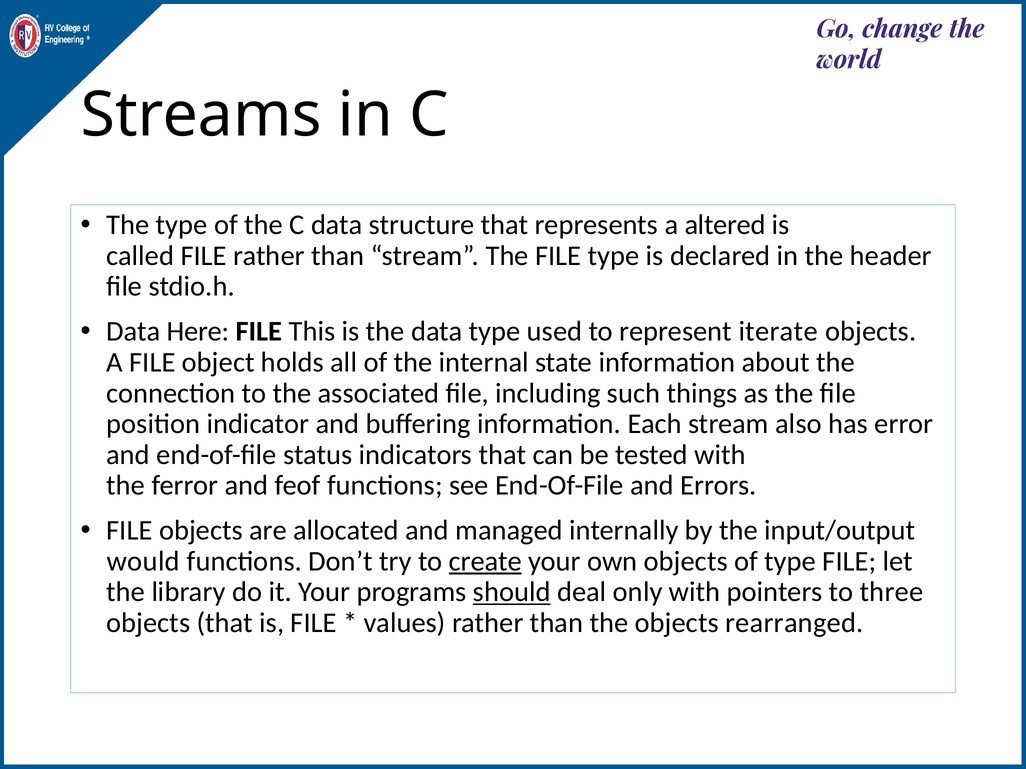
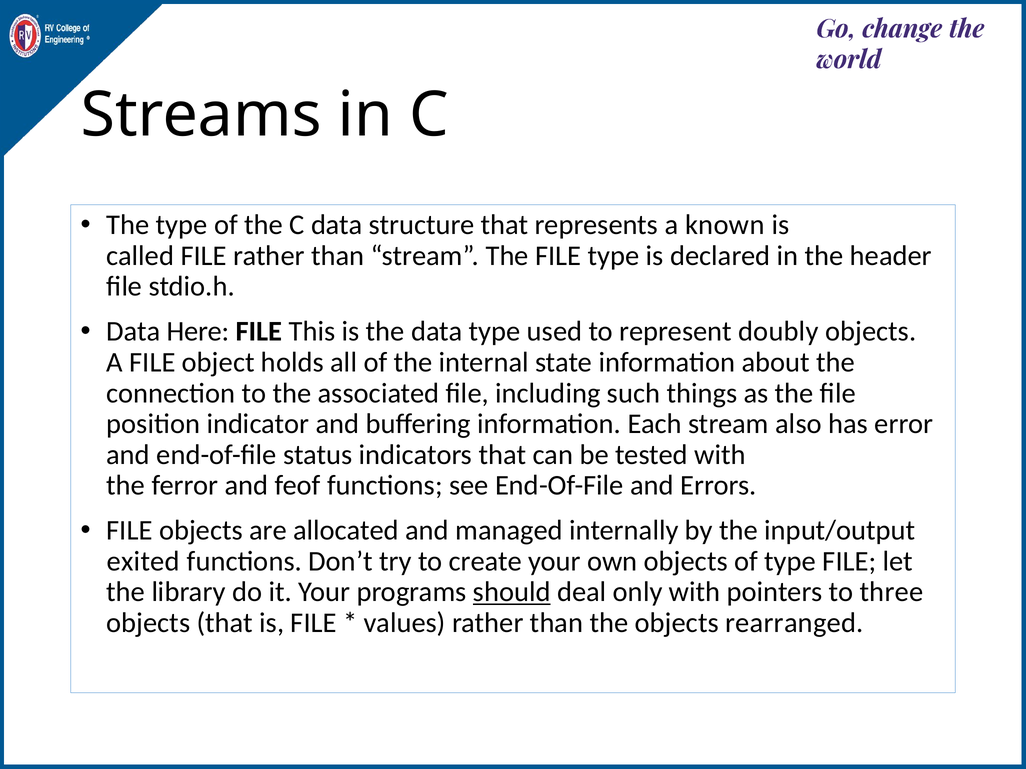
altered: altered -> known
iterate: iterate -> doubly
would: would -> exited
create underline: present -> none
